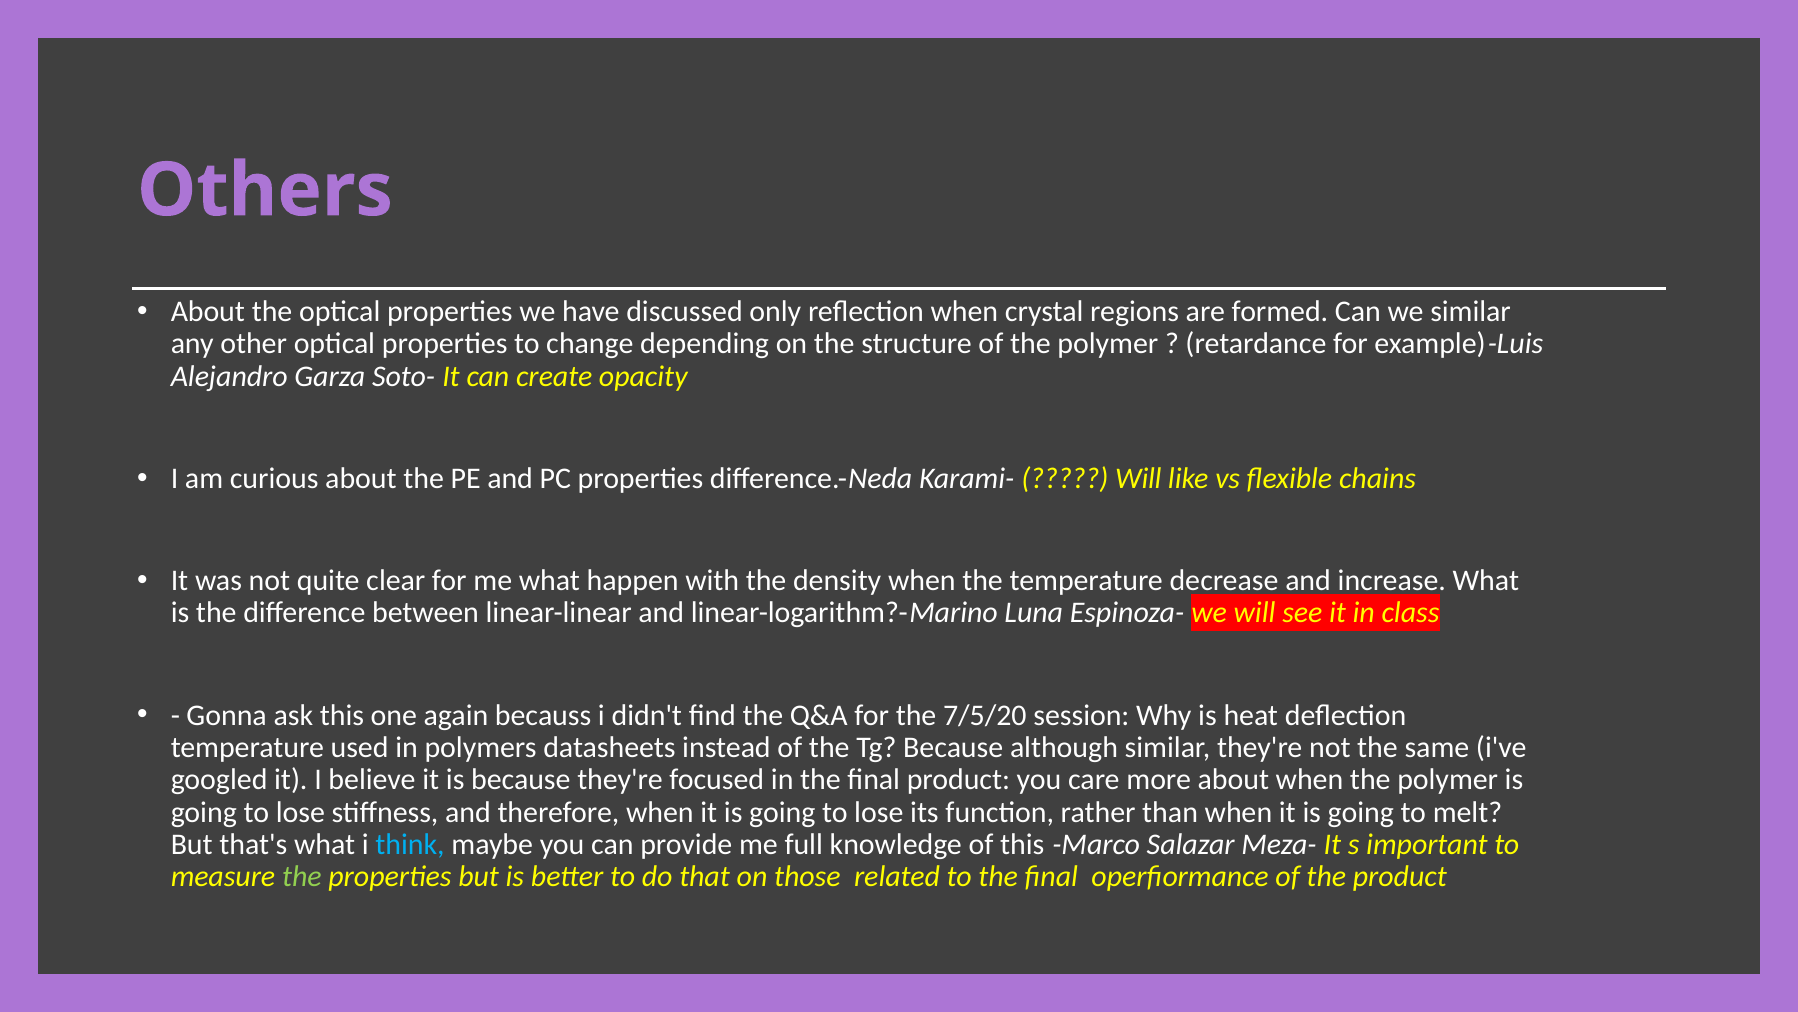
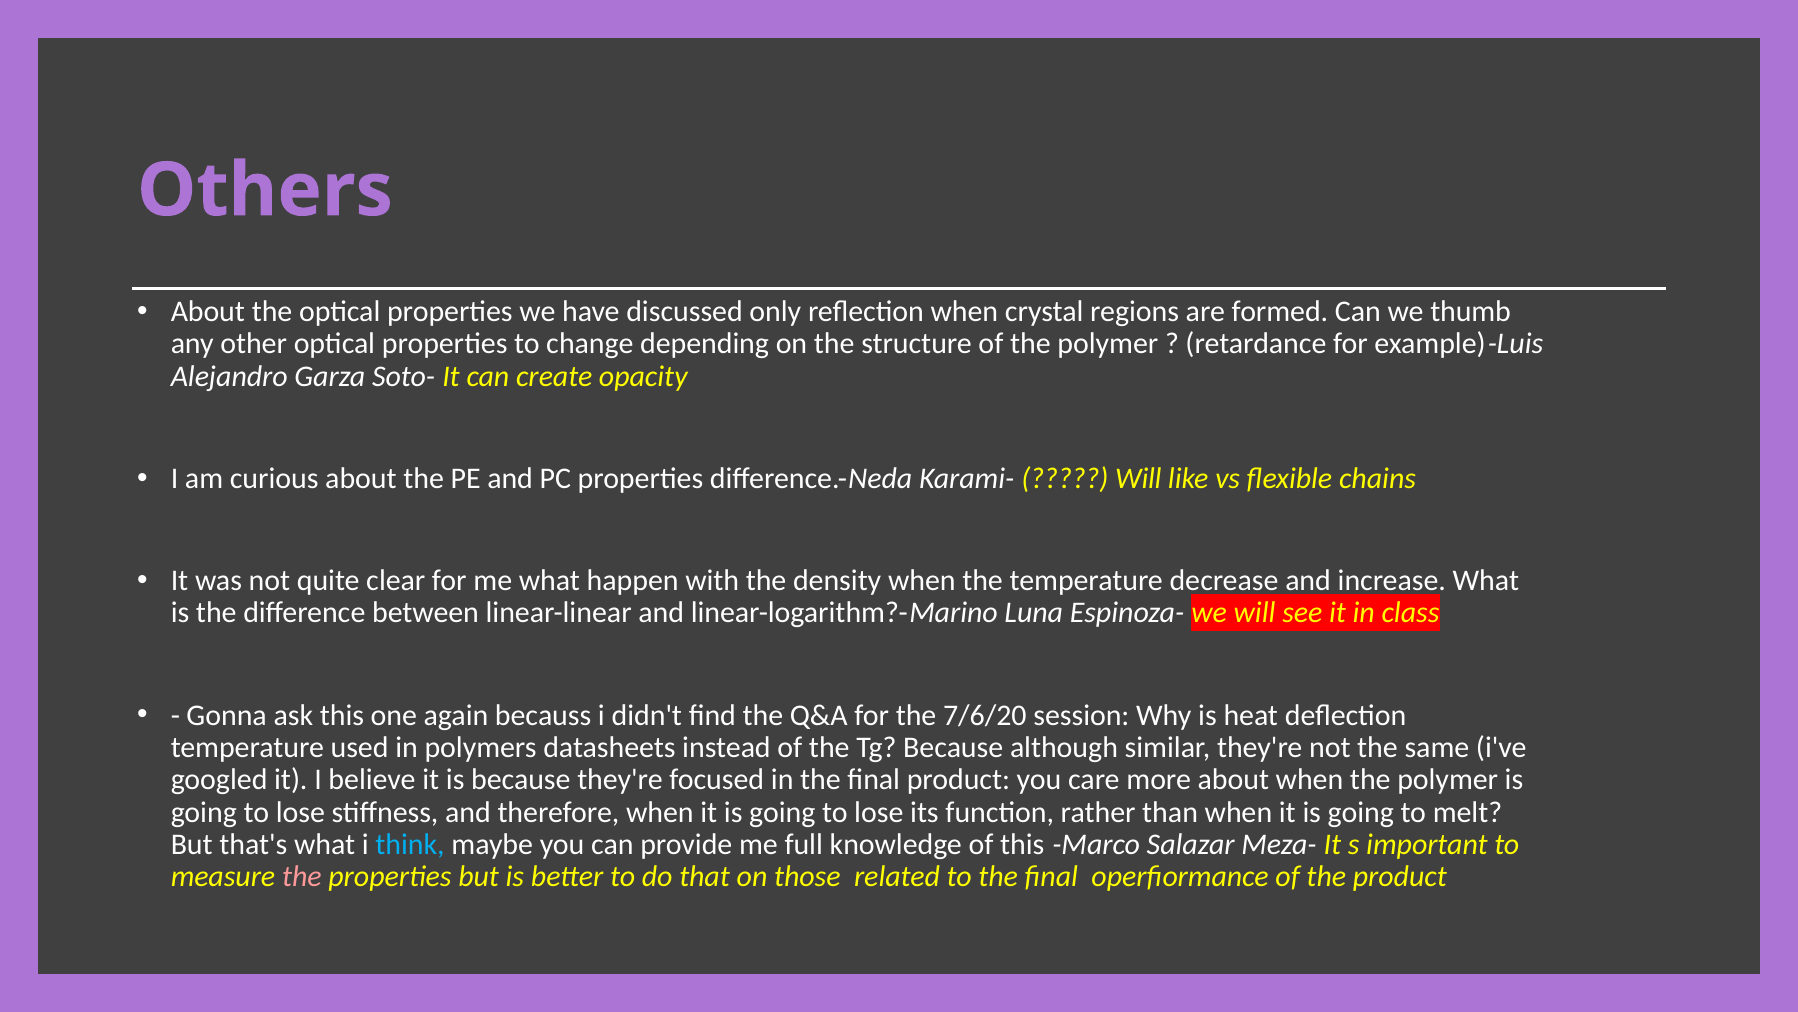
we similar: similar -> thumb
7/5/20: 7/5/20 -> 7/6/20
the at (302, 876) colour: light green -> pink
